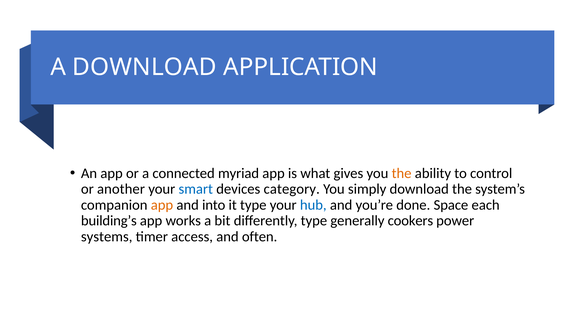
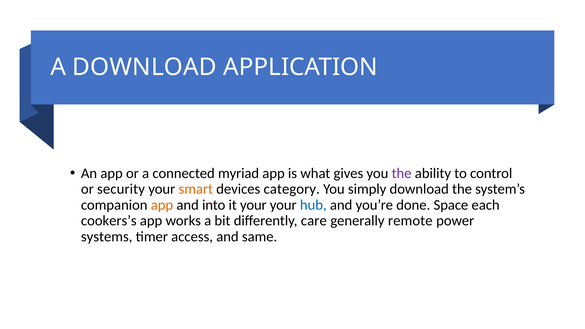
the at (402, 173) colour: orange -> purple
another: another -> security
smart colour: blue -> orange
it type: type -> your
building’s: building’s -> cookers’s
differently type: type -> care
cookers: cookers -> remote
often: often -> same
